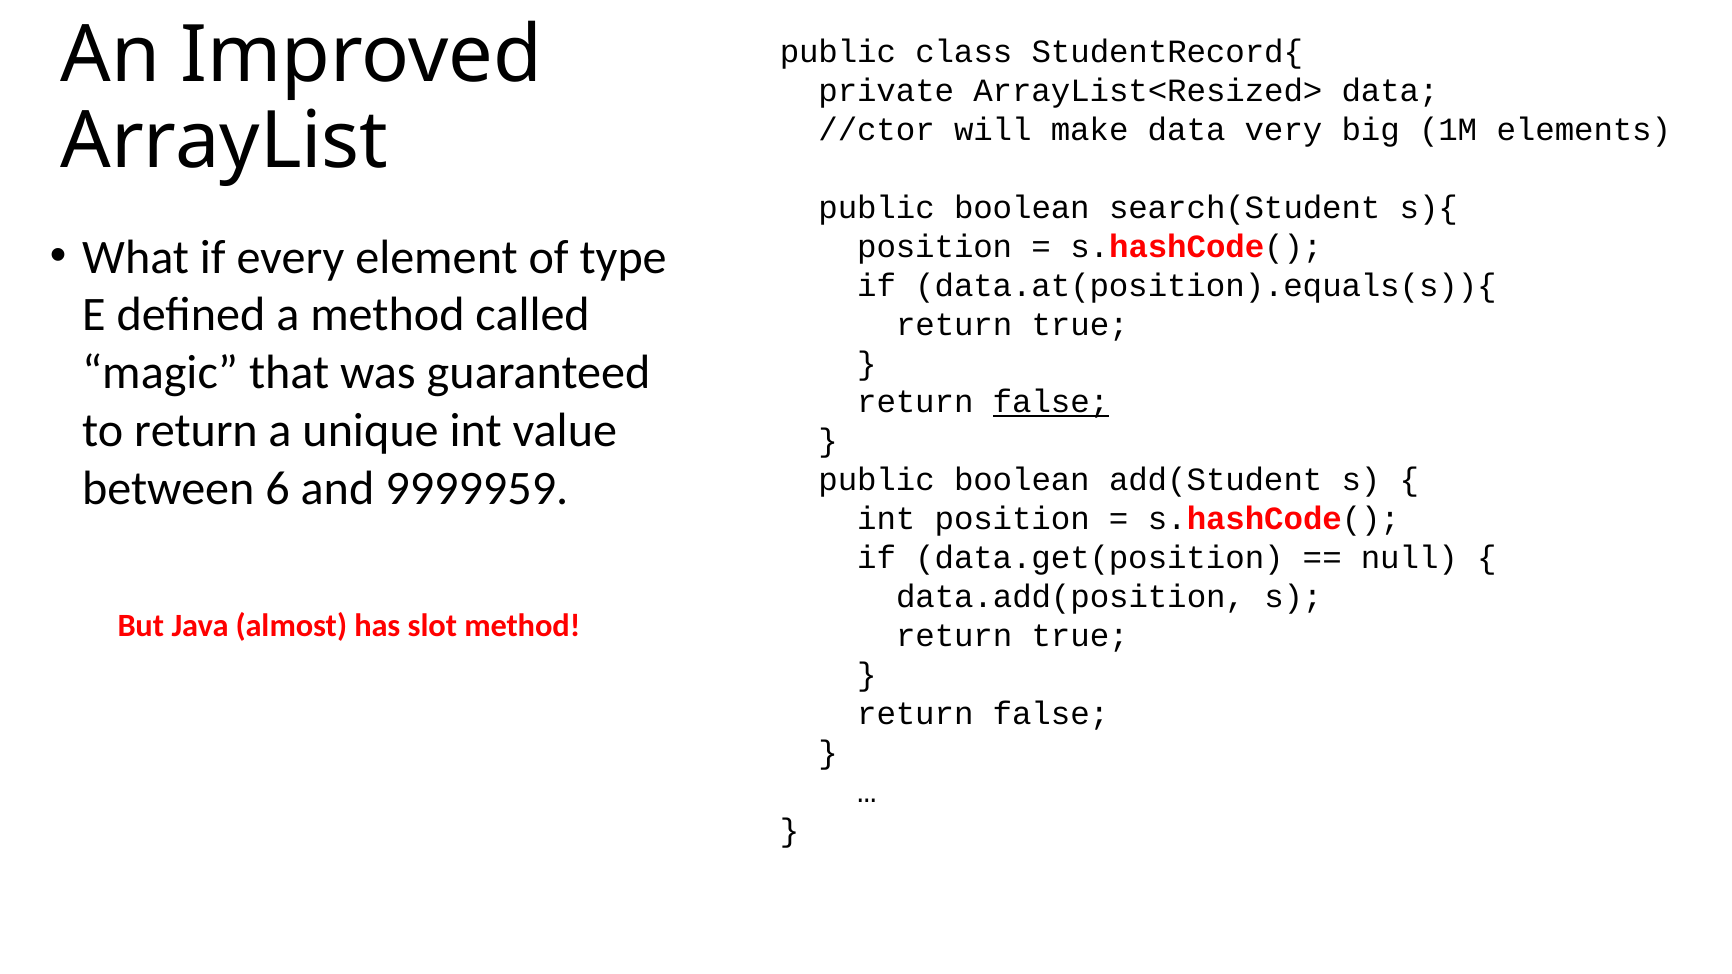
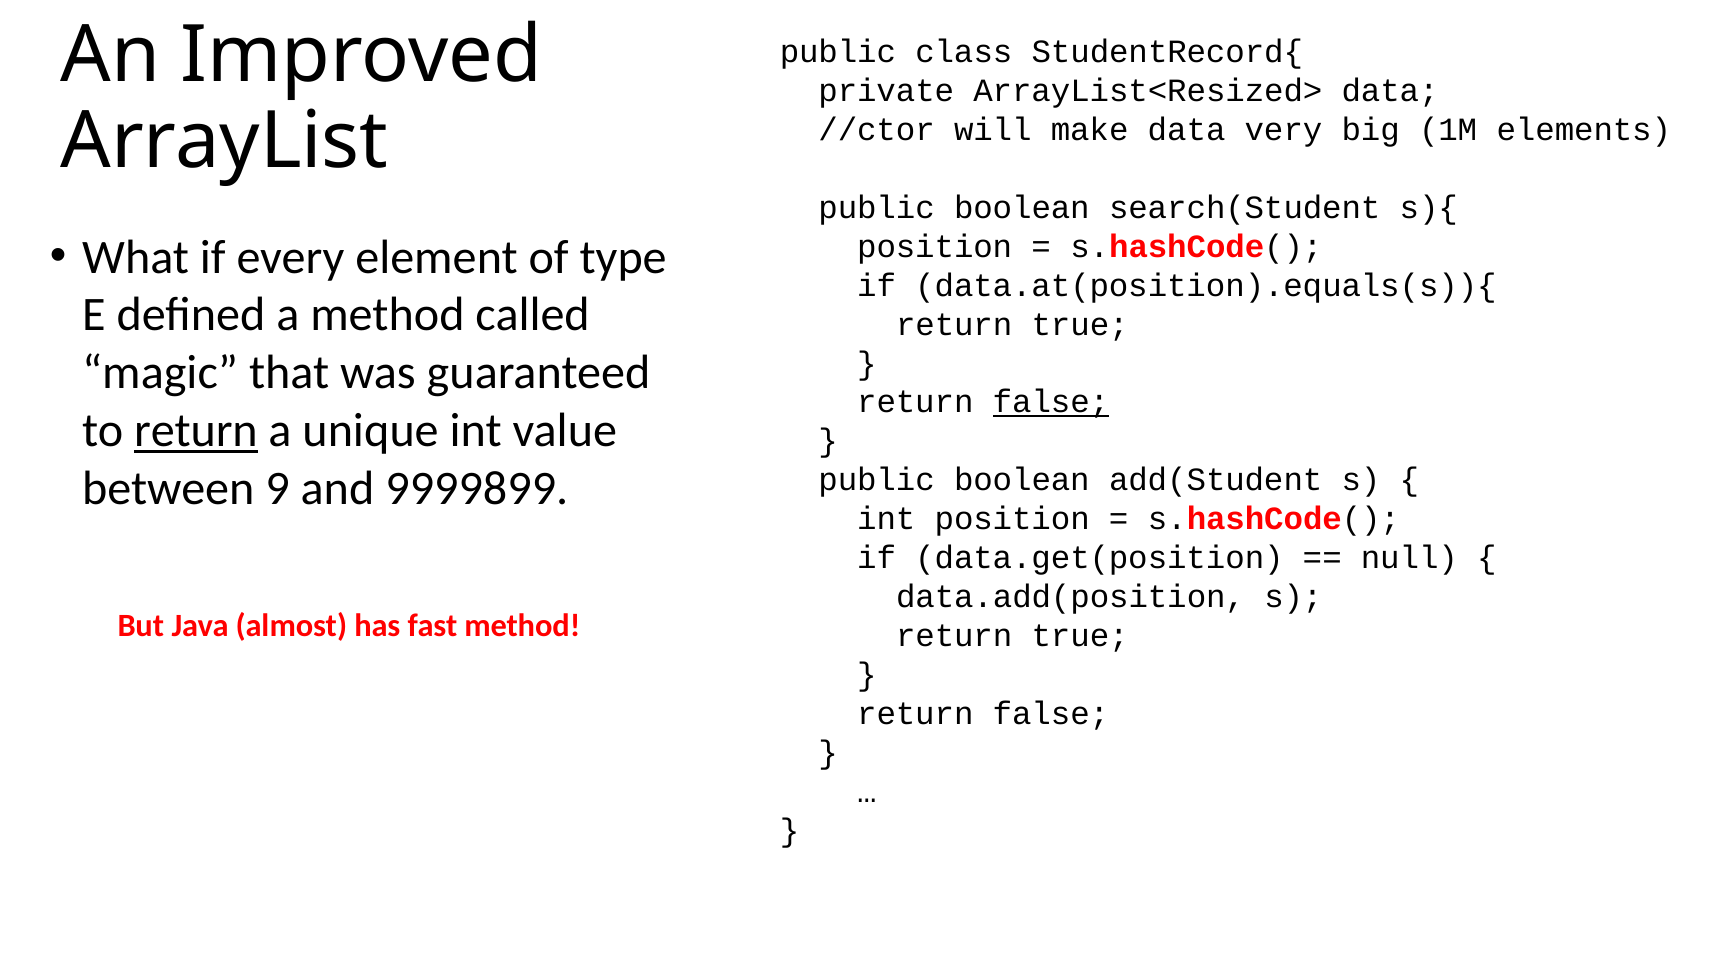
return at (196, 431) underline: none -> present
6: 6 -> 9
9999959: 9999959 -> 9999899
slot: slot -> fast
